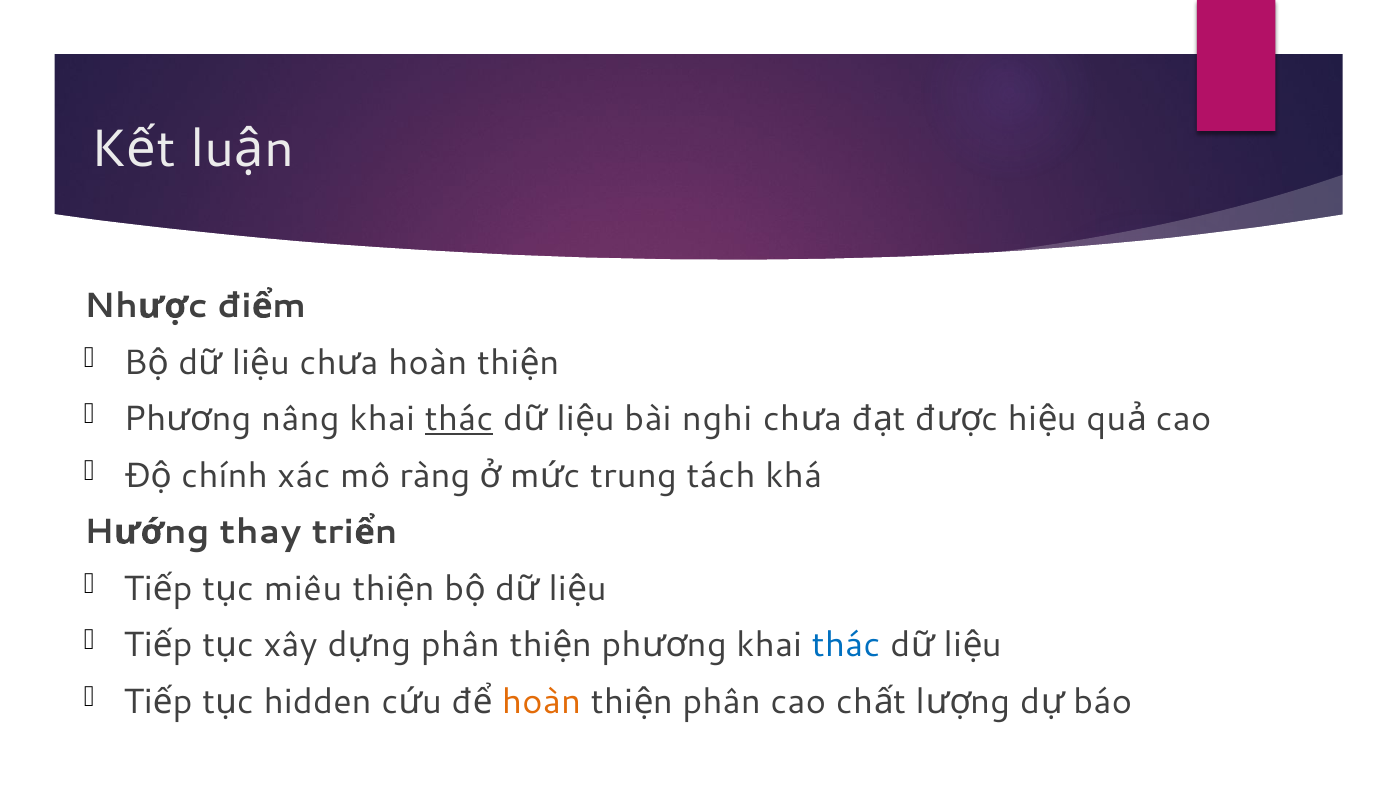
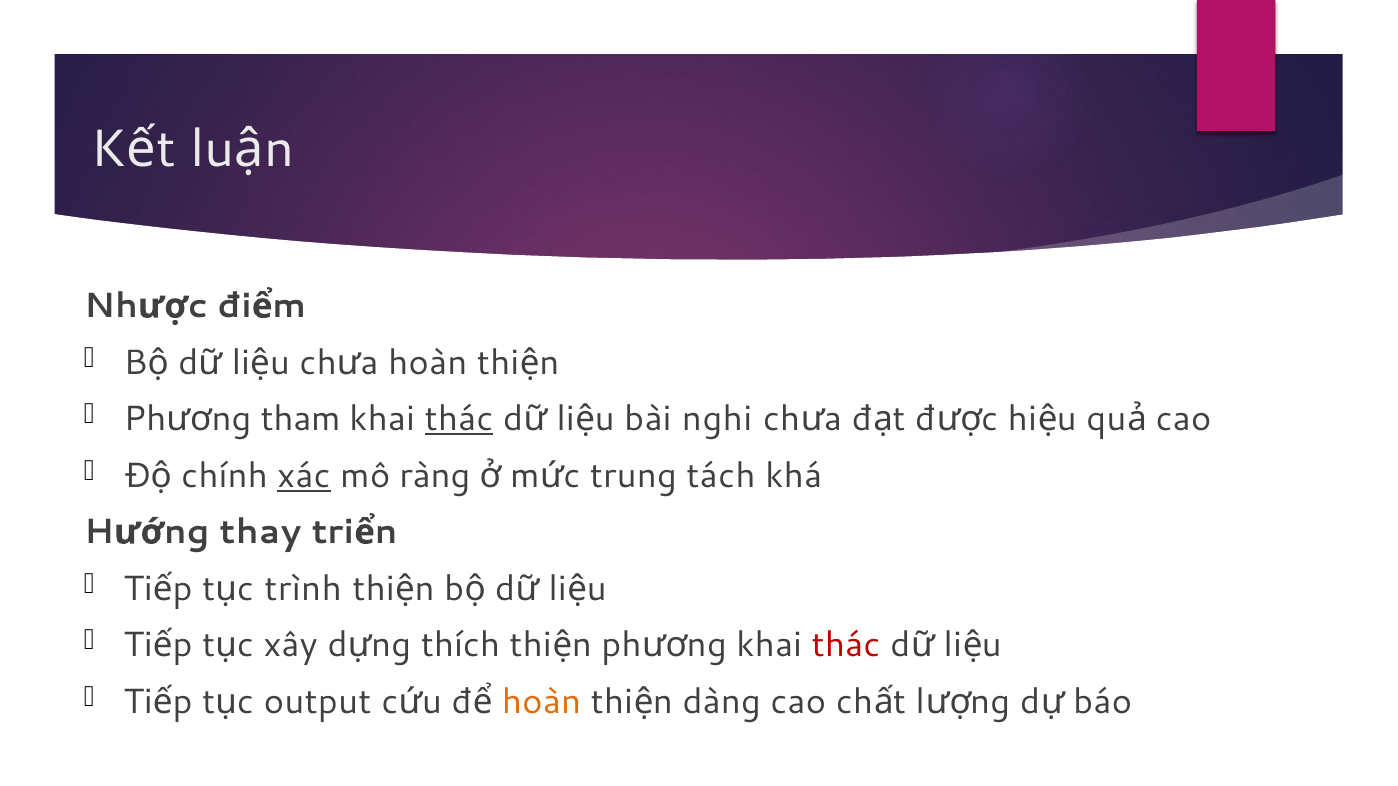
nâng: nâng -> tham
xác underline: none -> present
miêu: miêu -> trình
phân at (460, 645): phân -> thích
thác at (846, 645) colour: blue -> red
hidden: hidden -> output
phân at (722, 702): phân -> dàng
